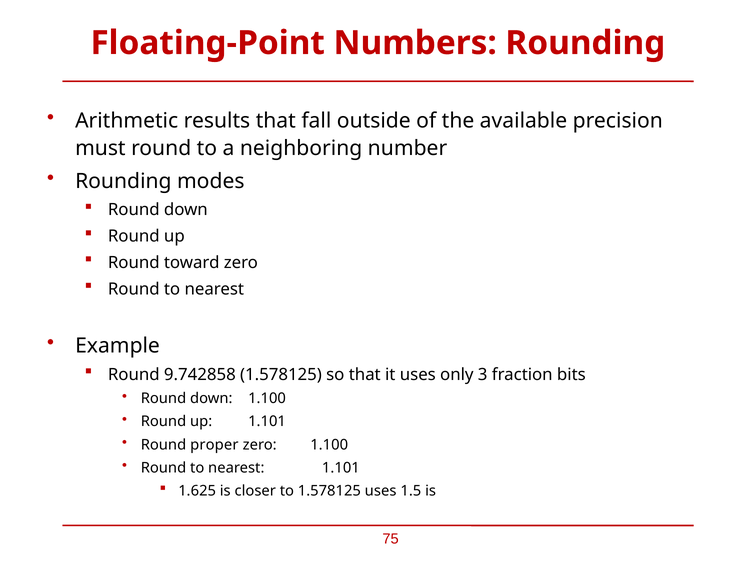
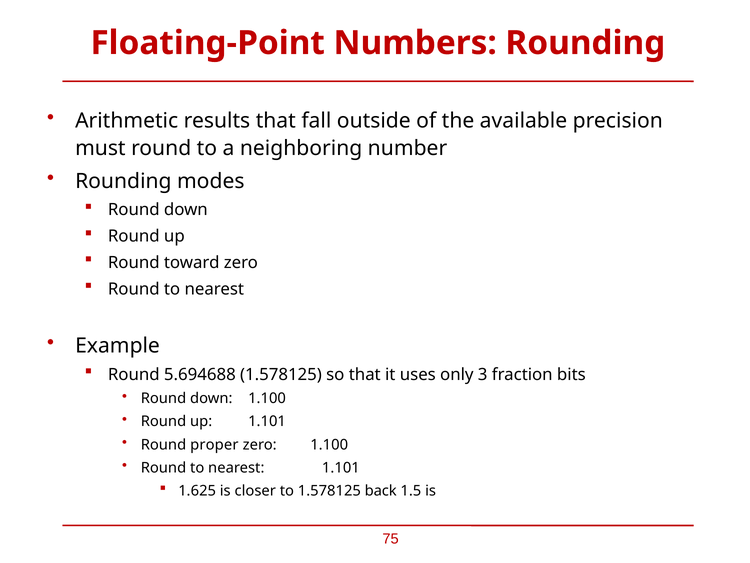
9.742858: 9.742858 -> 5.694688
1.578125 uses: uses -> back
